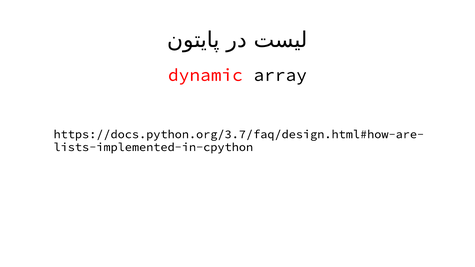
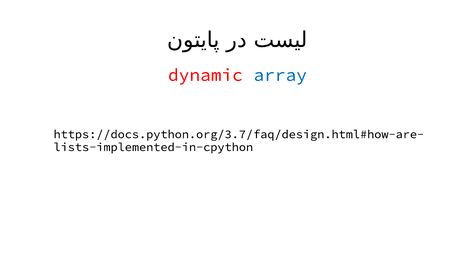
array colour: black -> blue
